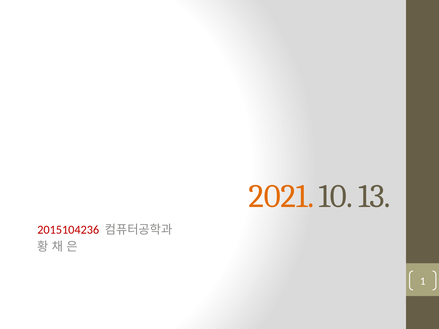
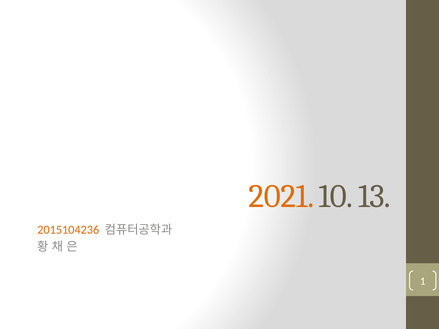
2015104236 colour: red -> orange
